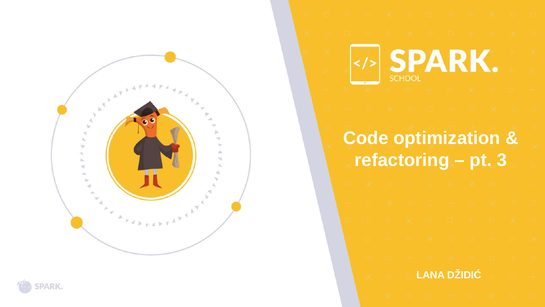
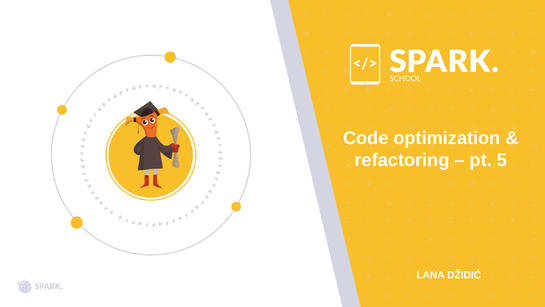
3: 3 -> 5
